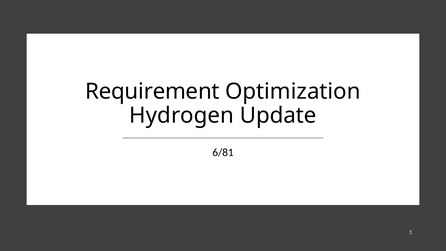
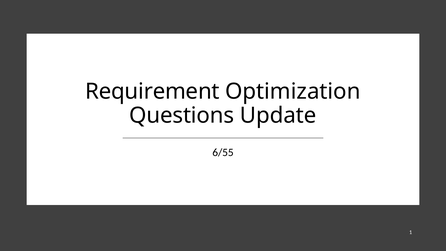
Hydrogen: Hydrogen -> Questions
6/81: 6/81 -> 6/55
